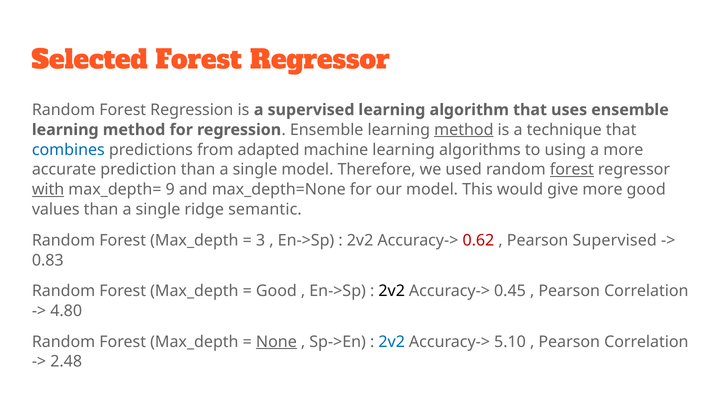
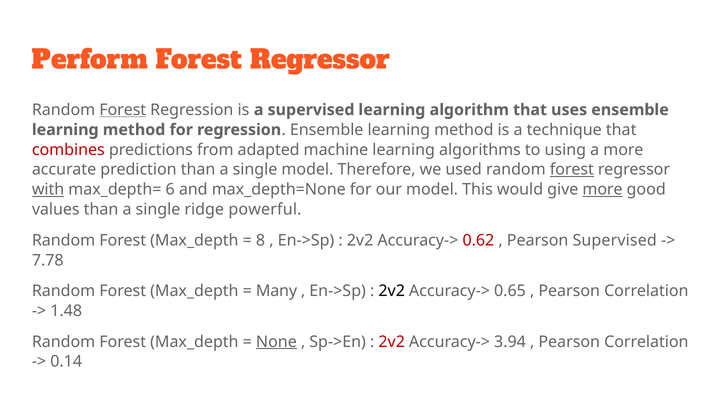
Selected: Selected -> Perform
Forest at (123, 110) underline: none -> present
method at (464, 130) underline: present -> none
combines colour: blue -> red
9: 9 -> 6
more at (603, 189) underline: none -> present
semantic: semantic -> powerful
3: 3 -> 8
0.83: 0.83 -> 7.78
Good at (276, 291): Good -> Many
0.45: 0.45 -> 0.65
4.80: 4.80 -> 1.48
2v2 at (392, 341) colour: blue -> red
5.10: 5.10 -> 3.94
2.48: 2.48 -> 0.14
